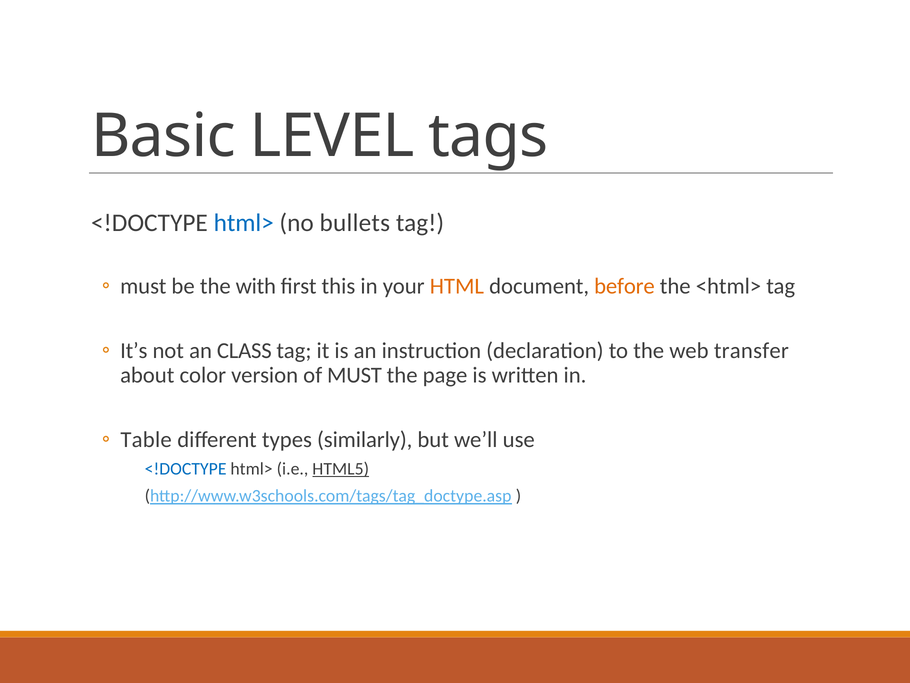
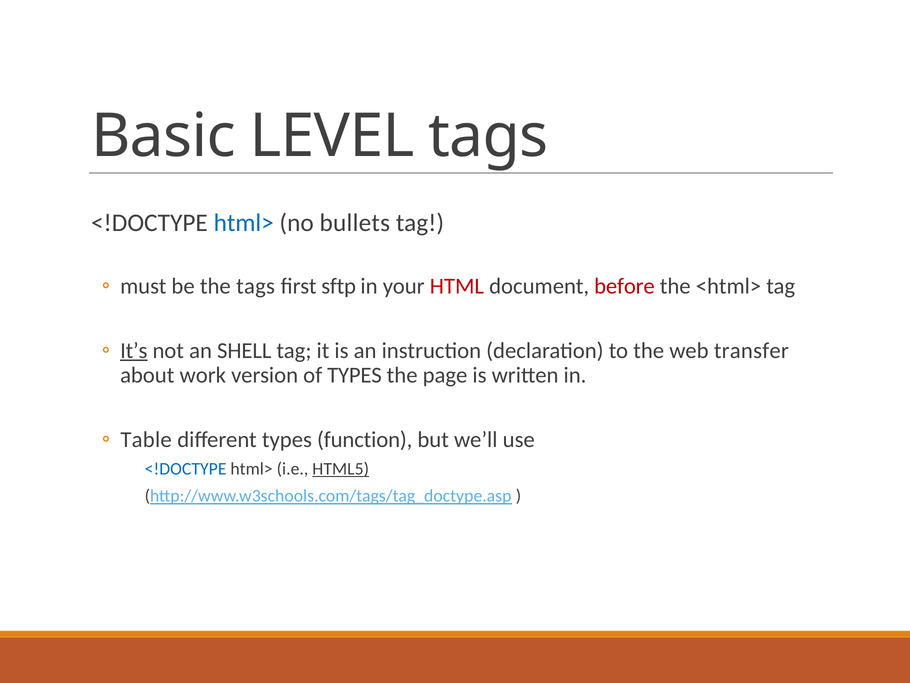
the with: with -> tags
this: this -> sftp
HTML colour: orange -> red
before colour: orange -> red
It’s underline: none -> present
CLASS: CLASS -> SHELL
color: color -> work
of MUST: MUST -> TYPES
similarly: similarly -> function
